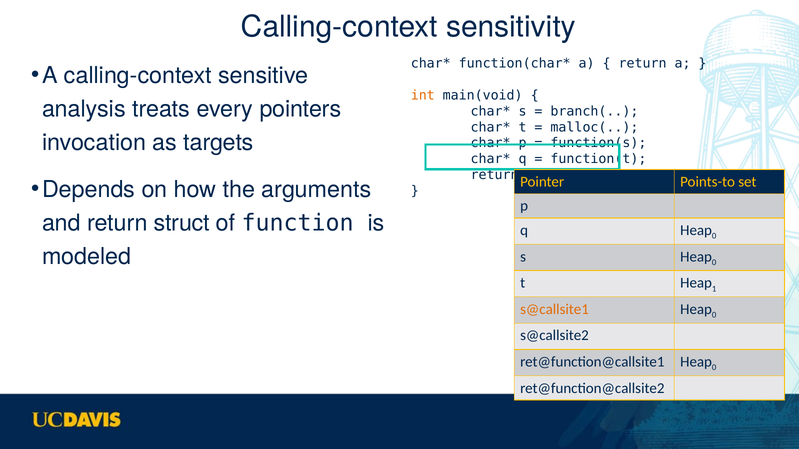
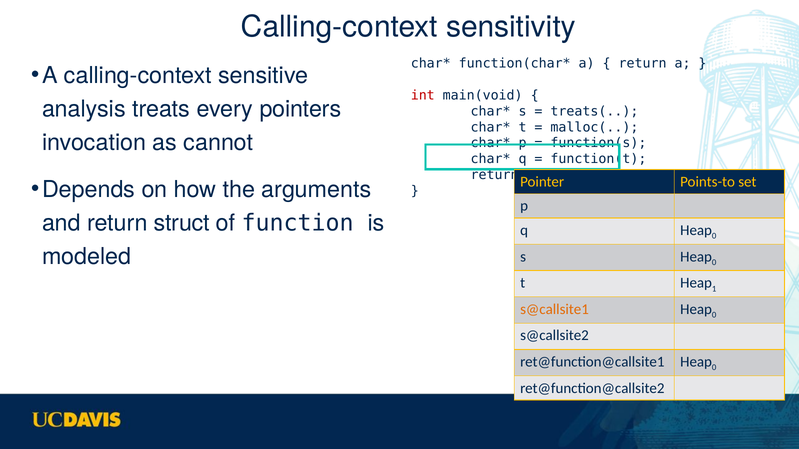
int colour: orange -> red
branch(: branch( -> treats(
targets: targets -> cannot
